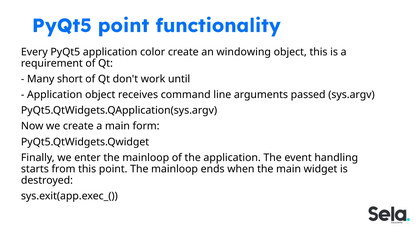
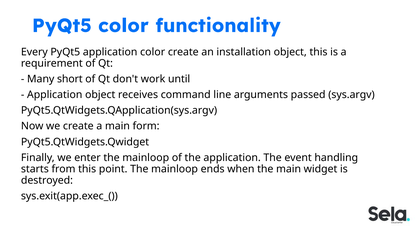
PyQt5 point: point -> color
windowing: windowing -> installation
